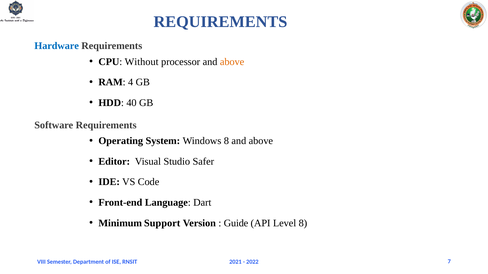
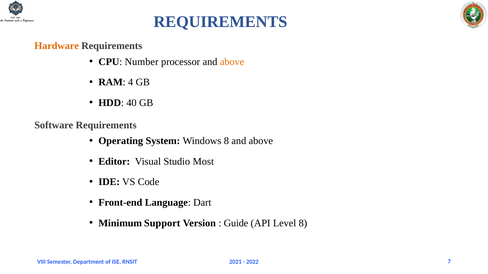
Hardware colour: blue -> orange
Without: Without -> Number
Safer: Safer -> Most
